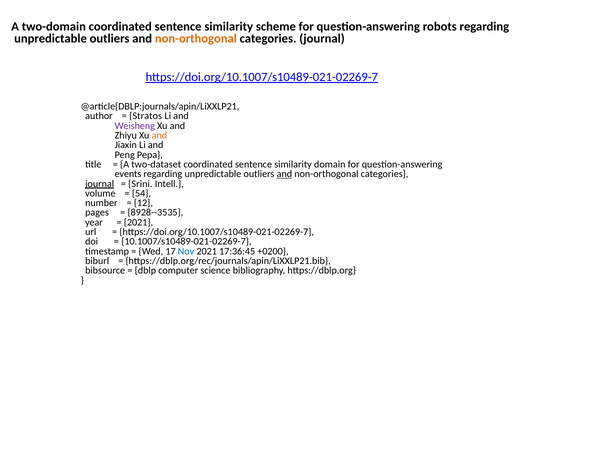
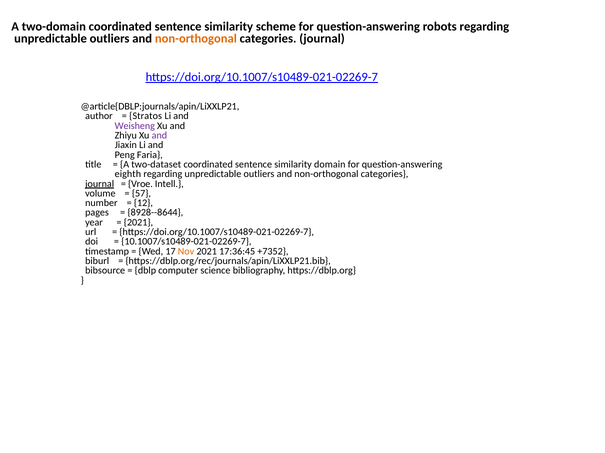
and at (159, 136) colour: orange -> purple
Pepa: Pepa -> Faria
events: events -> eighth
and at (284, 174) underline: present -> none
Srini: Srini -> Vroe
54: 54 -> 57
8928--3535: 8928--3535 -> 8928--8644
Nov colour: blue -> orange
+0200: +0200 -> +7352
